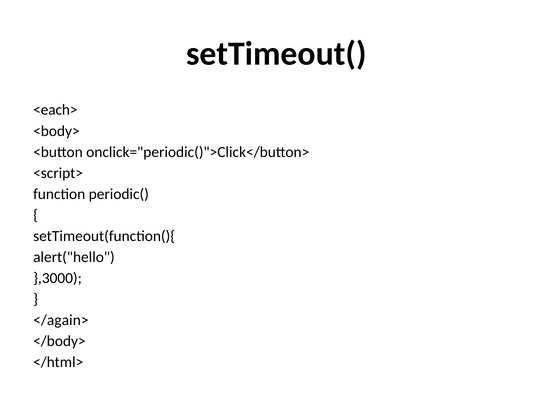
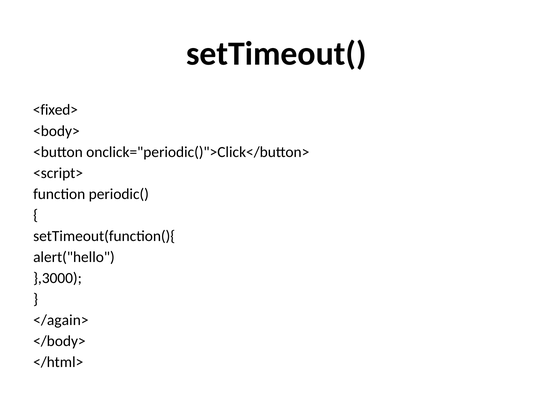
<each>: <each> -> <fixed>
